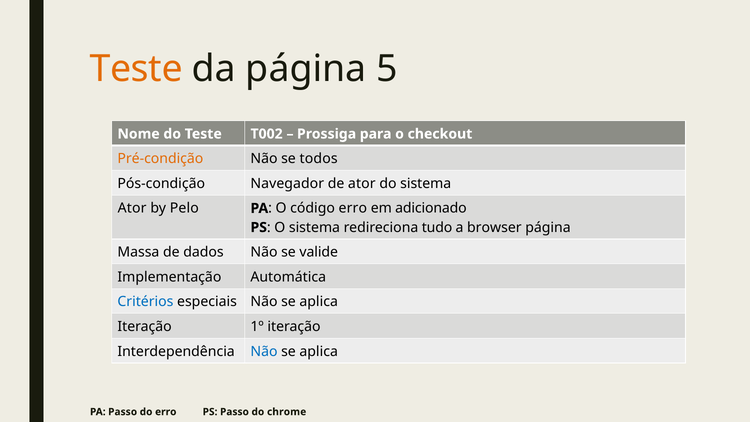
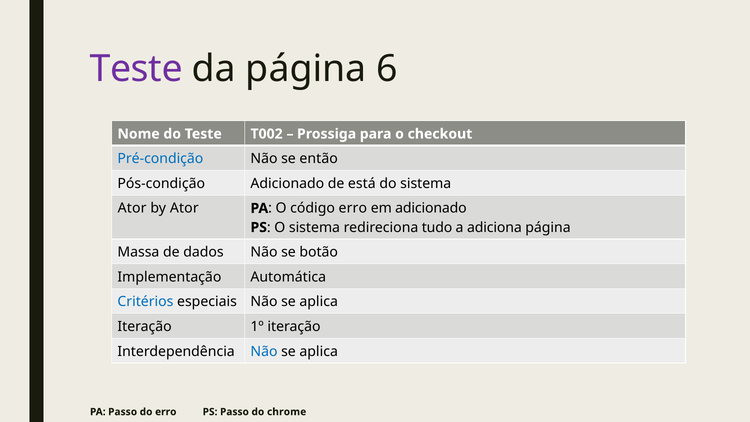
Teste at (136, 69) colour: orange -> purple
5: 5 -> 6
Pré-condição colour: orange -> blue
todos: todos -> então
Pós-condição Navegador: Navegador -> Adicionado
de ator: ator -> está
by Pelo: Pelo -> Ator
browser: browser -> adiciona
valide: valide -> botão
